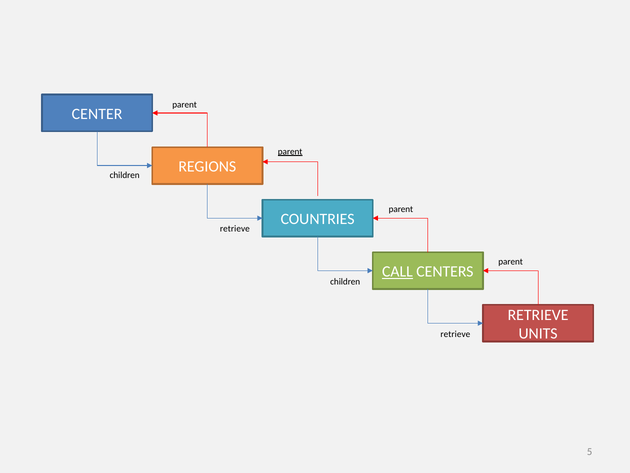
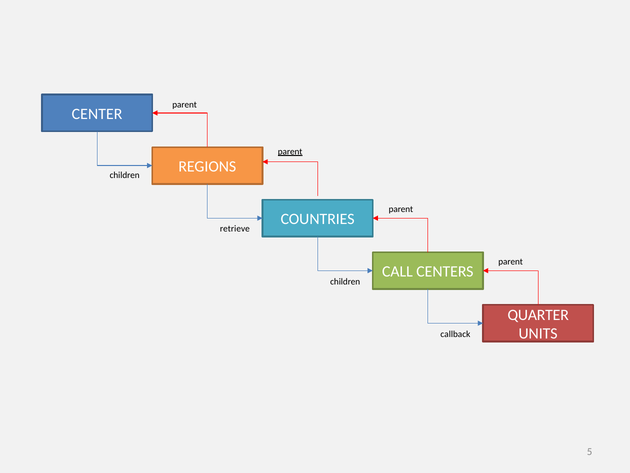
CALL underline: present -> none
RETRIEVE at (538, 315): RETRIEVE -> QUARTER
retrieve at (455, 334): retrieve -> callback
